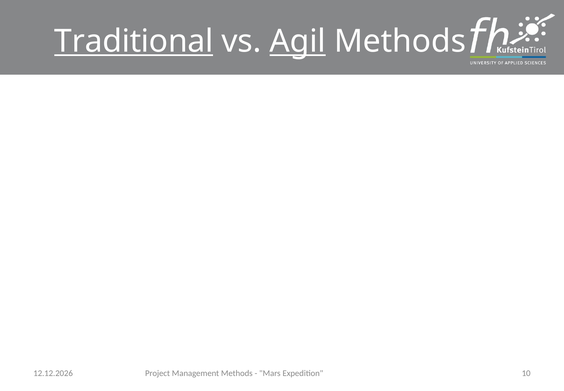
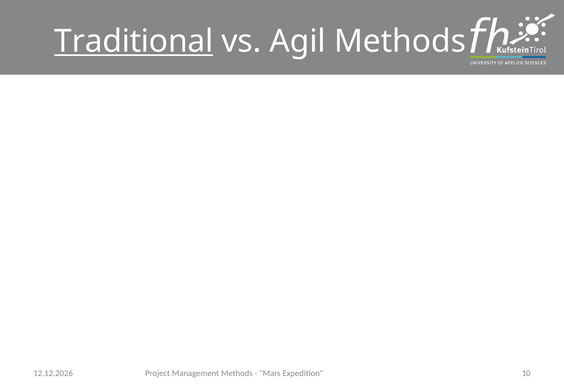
Agil underline: present -> none
